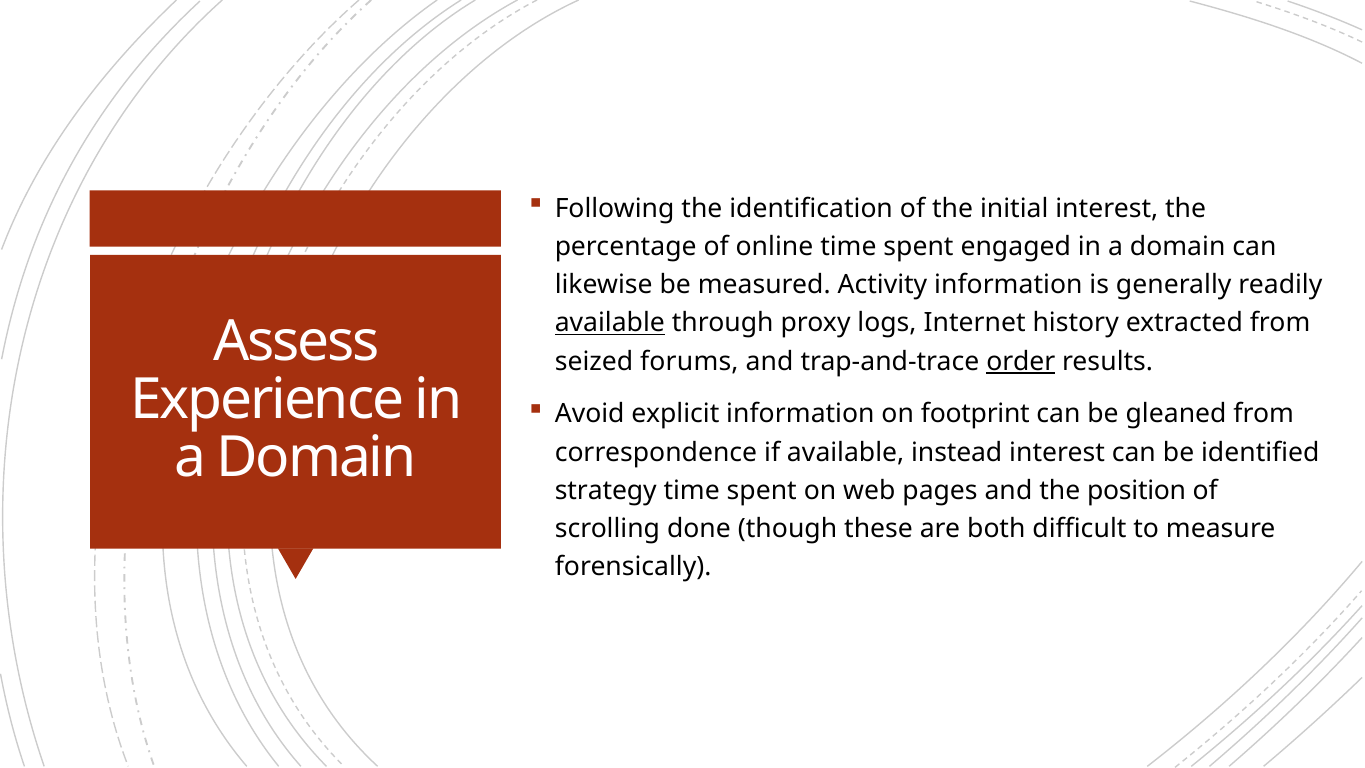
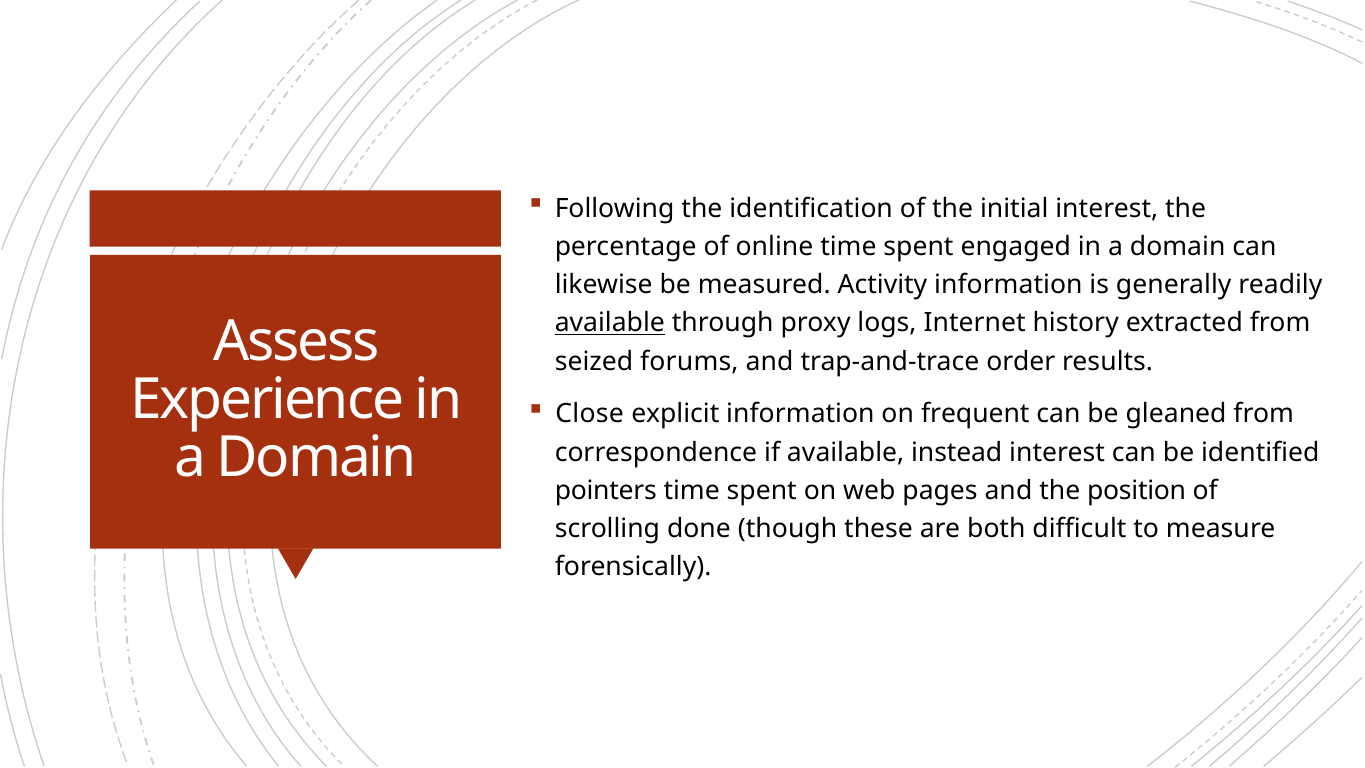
order underline: present -> none
Avoid: Avoid -> Close
footprint: footprint -> frequent
strategy: strategy -> pointers
